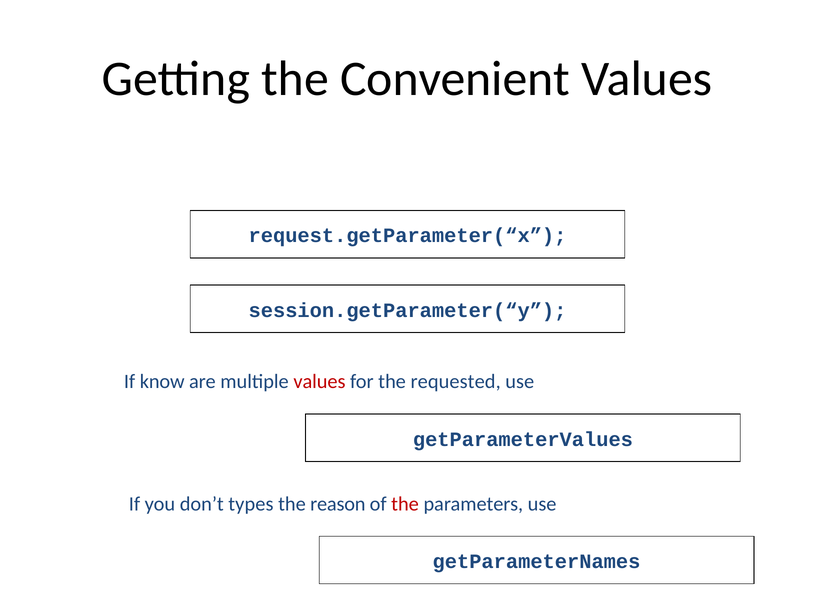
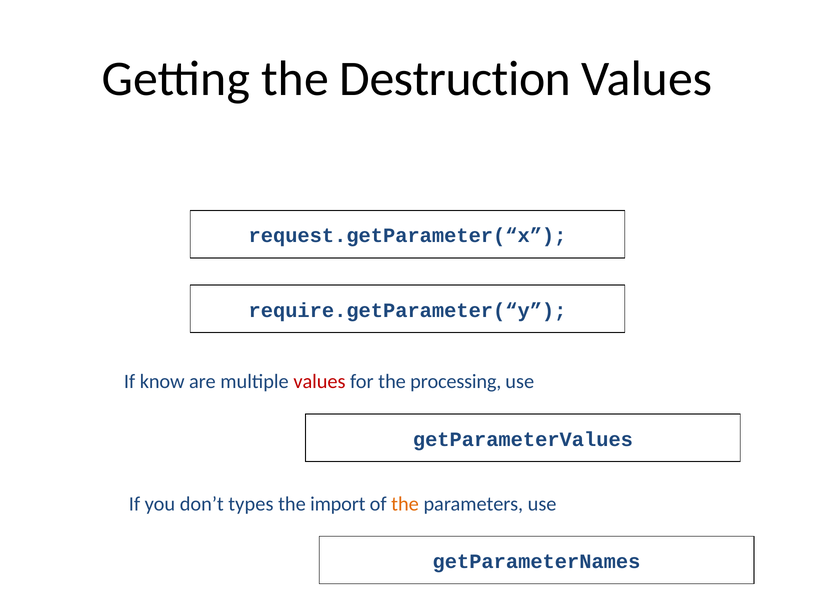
Convenient: Convenient -> Destruction
session.getParameter(“y: session.getParameter(“y -> require.getParameter(“y
requested: requested -> processing
reason: reason -> import
the at (405, 504) colour: red -> orange
